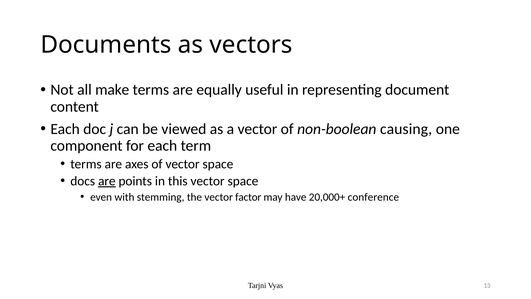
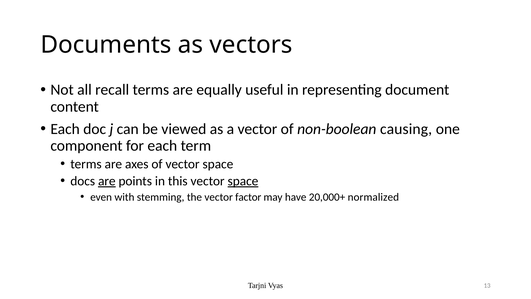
make: make -> recall
space at (243, 181) underline: none -> present
conference: conference -> normalized
